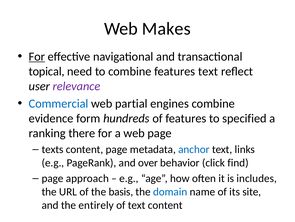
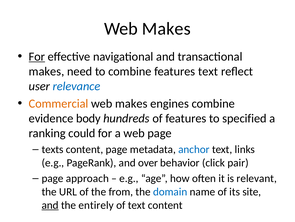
topical at (47, 71): topical -> makes
relevance colour: purple -> blue
Commercial colour: blue -> orange
partial at (131, 103): partial -> makes
form: form -> body
there: there -> could
find: find -> pair
includes: includes -> relevant
basis: basis -> from
and at (50, 204) underline: none -> present
